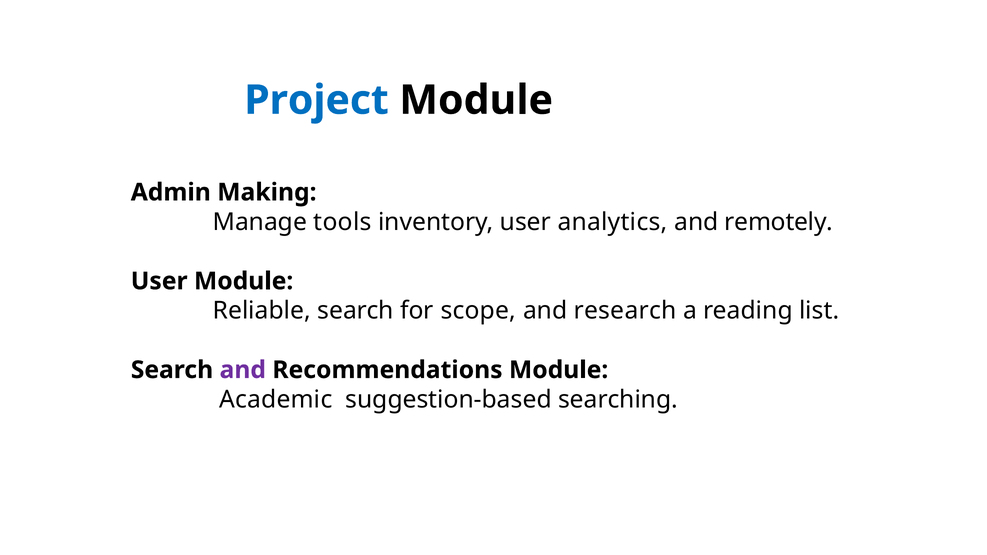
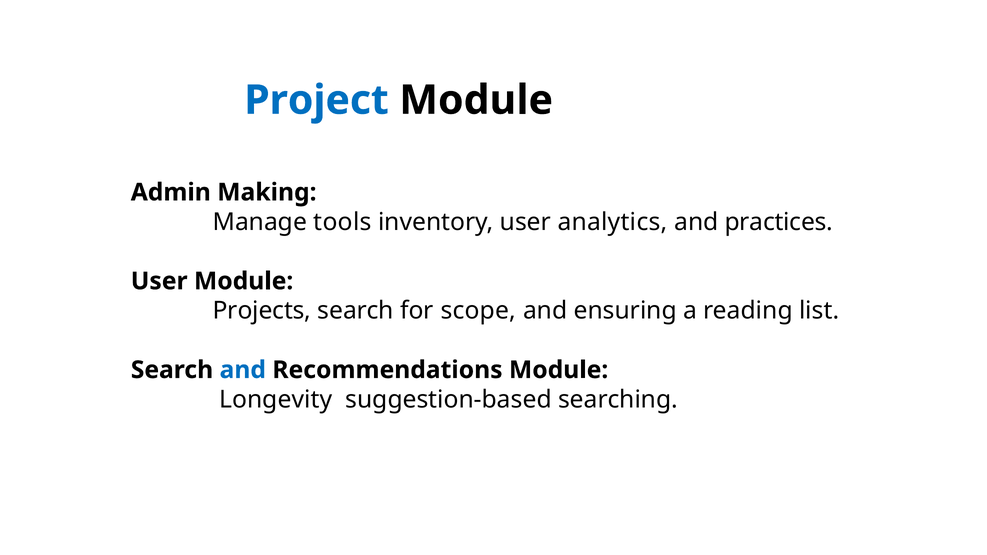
remotely: remotely -> practices
Reliable: Reliable -> Projects
research: research -> ensuring
and at (243, 370) colour: purple -> blue
Academic: Academic -> Longevity
